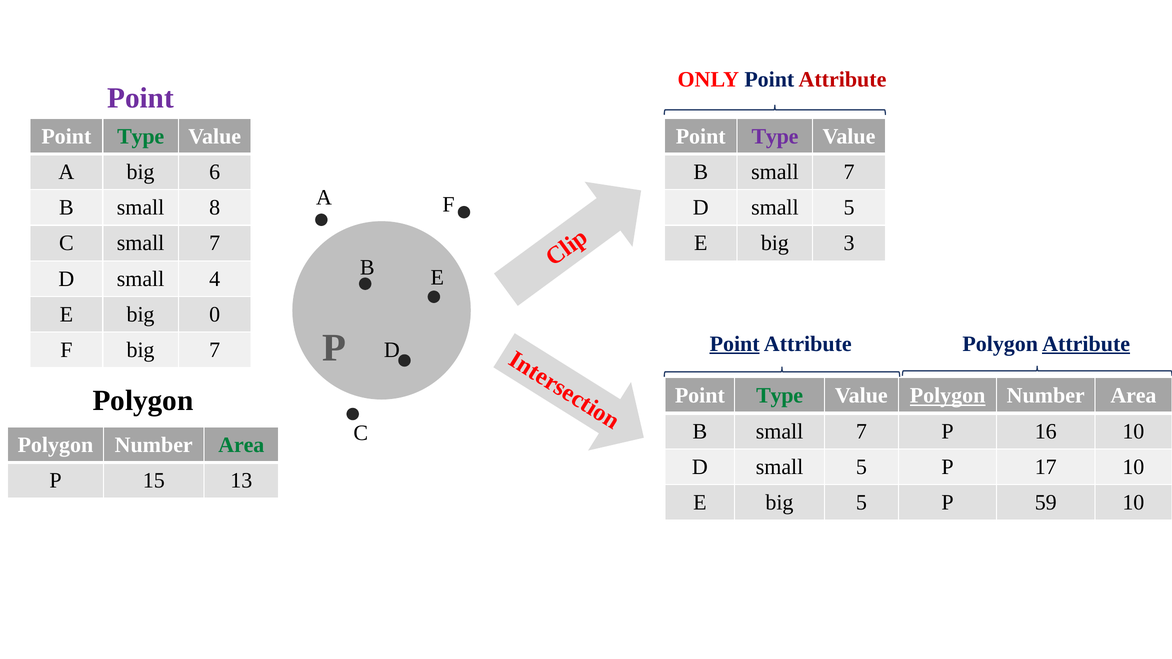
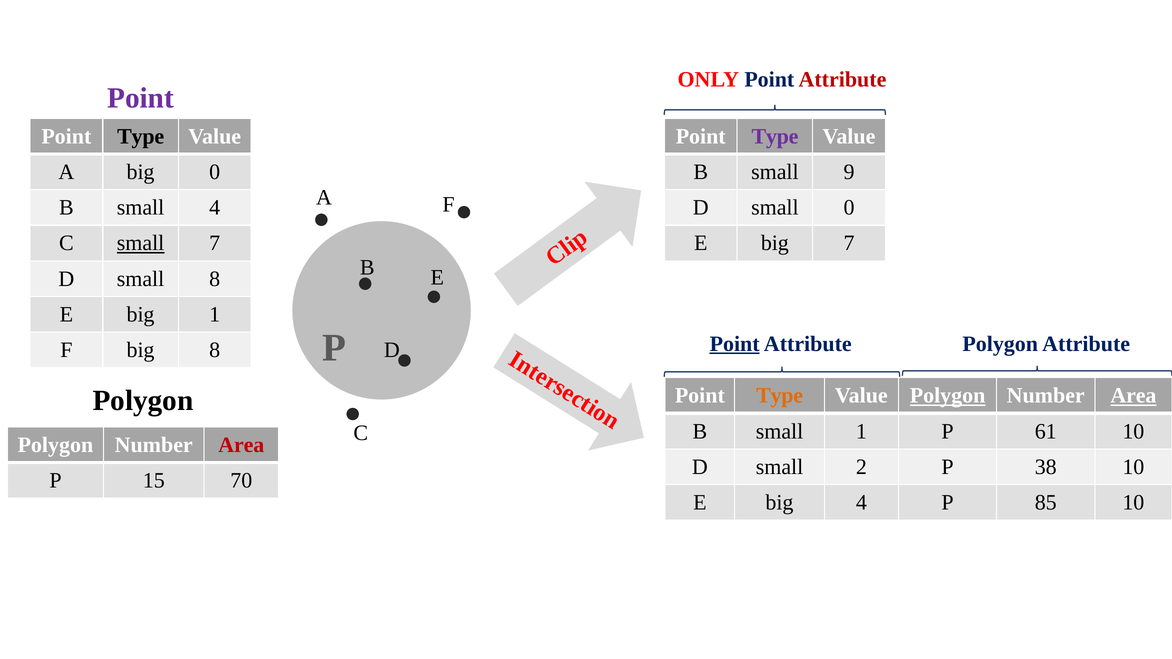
Type at (141, 136) colour: green -> black
big 6: 6 -> 0
7 at (849, 172): 7 -> 9
small 8: 8 -> 4
5 at (849, 208): 5 -> 0
small at (141, 243) underline: none -> present
big 3: 3 -> 7
small 4: 4 -> 8
big 0: 0 -> 1
Attribute at (1086, 344) underline: present -> none
big 7: 7 -> 8
Type at (780, 396) colour: green -> orange
Area at (1133, 396) underline: none -> present
7 at (861, 431): 7 -> 1
16: 16 -> 61
Area at (241, 445) colour: green -> red
5 at (861, 467): 5 -> 2
17: 17 -> 38
13: 13 -> 70
big 5: 5 -> 4
59: 59 -> 85
